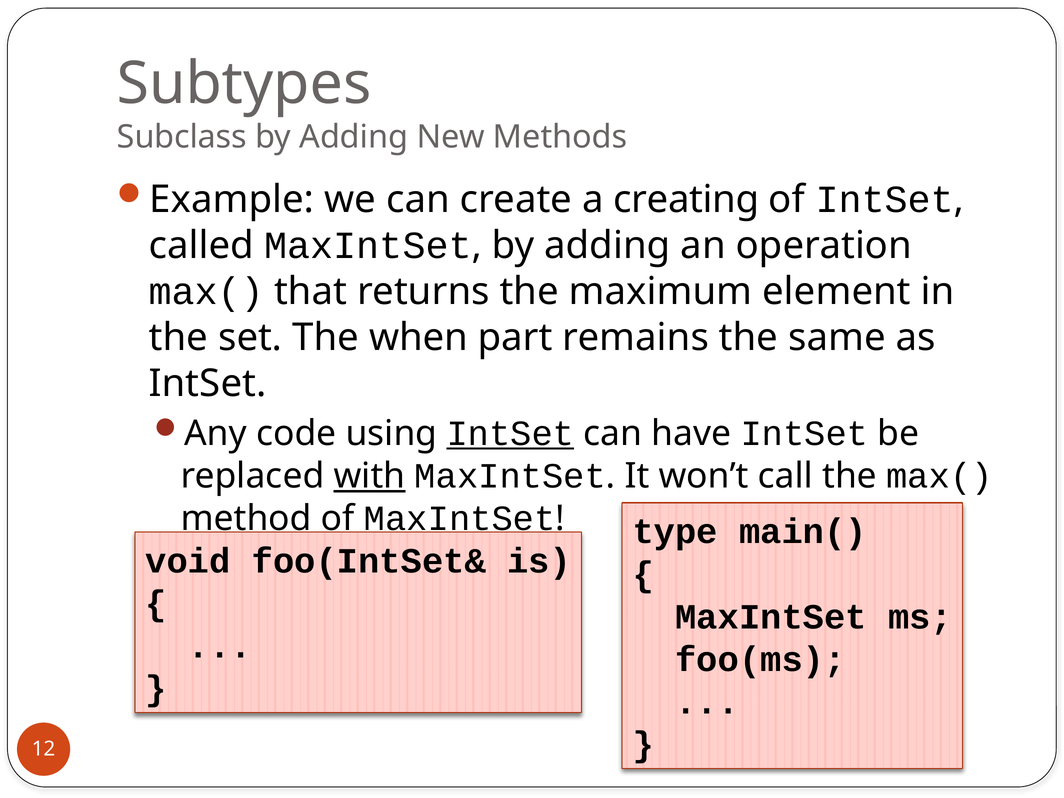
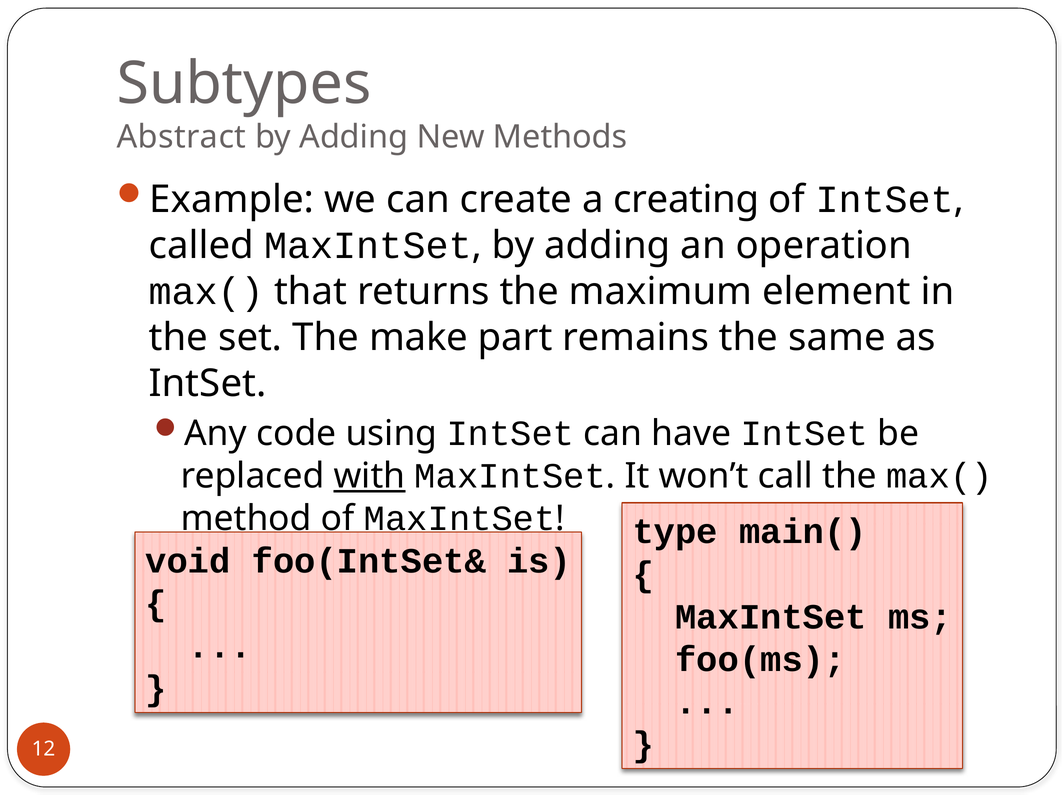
Subclass: Subclass -> Abstract
when: when -> make
IntSet at (510, 433) underline: present -> none
